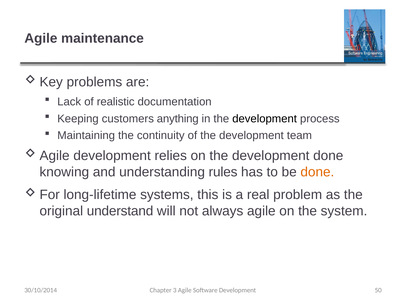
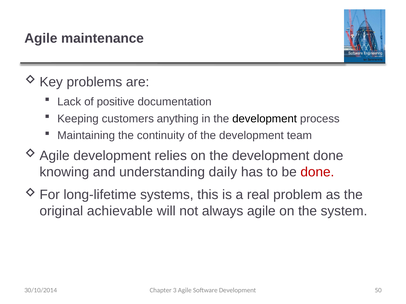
realistic: realistic -> positive
rules: rules -> daily
done at (317, 172) colour: orange -> red
understand: understand -> achievable
